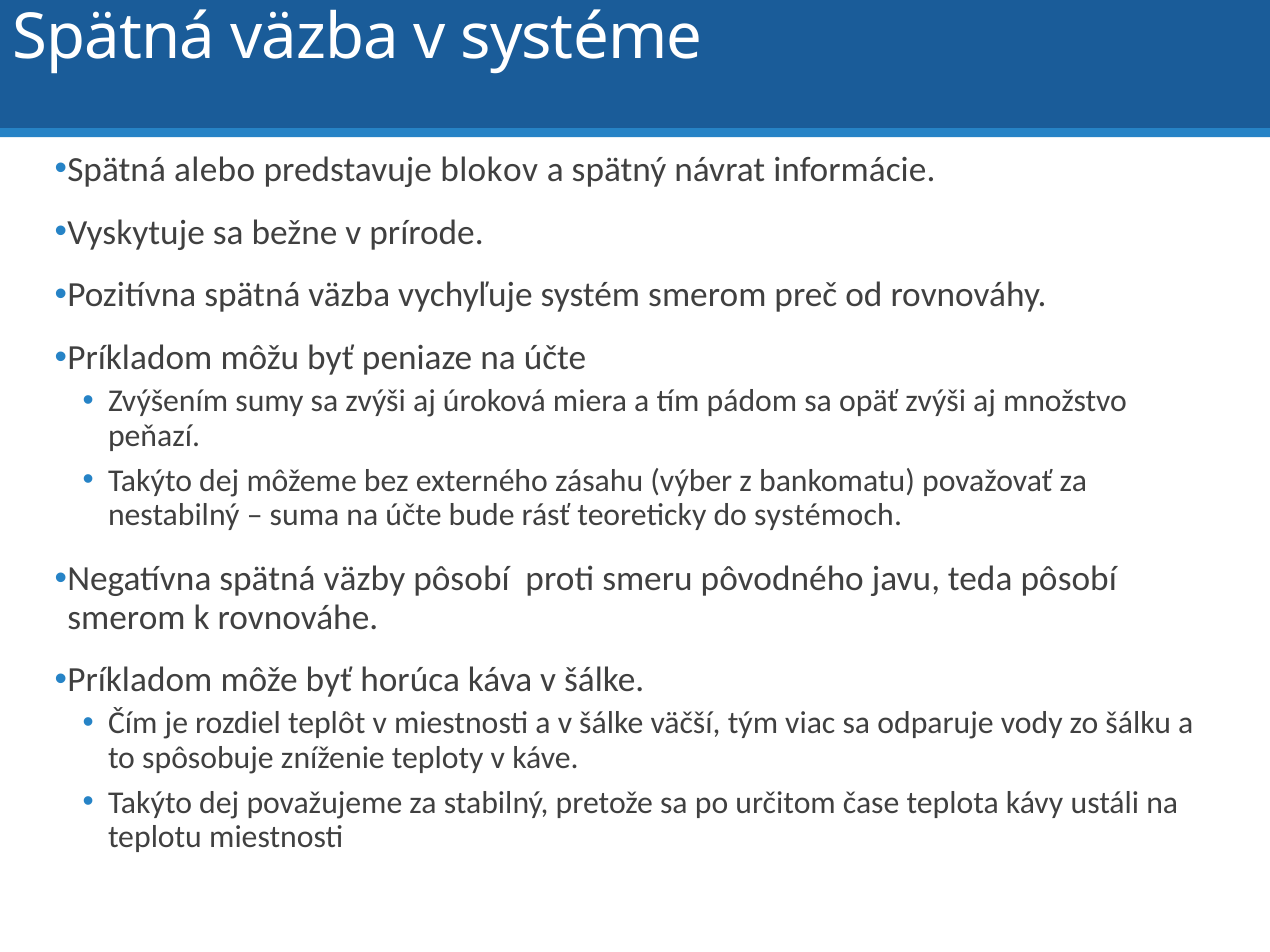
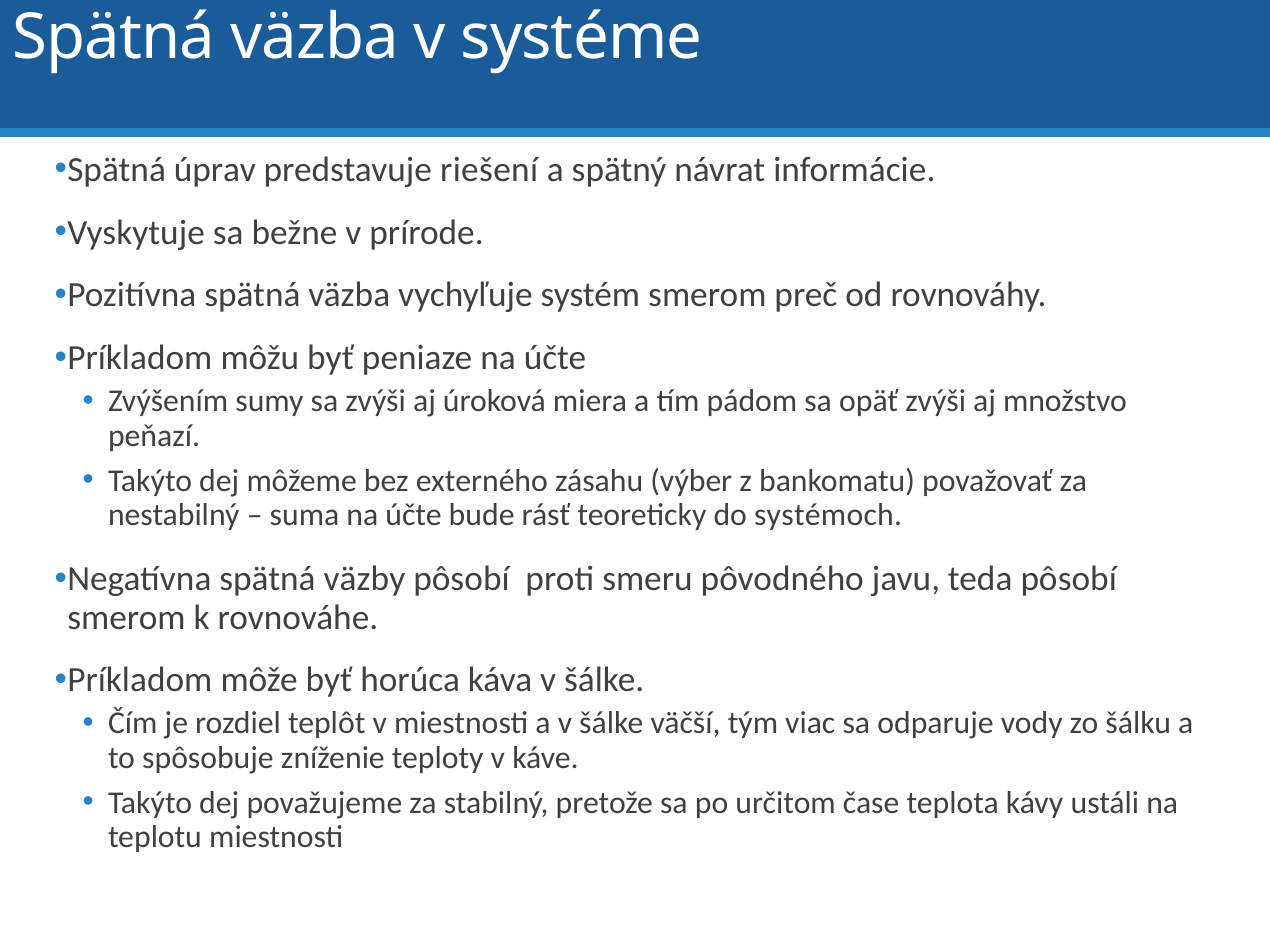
alebo: alebo -> úprav
blokov: blokov -> riešení
